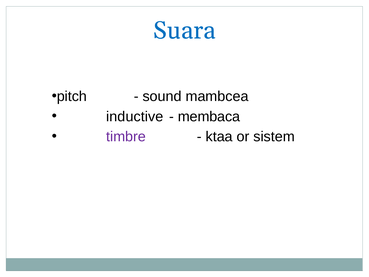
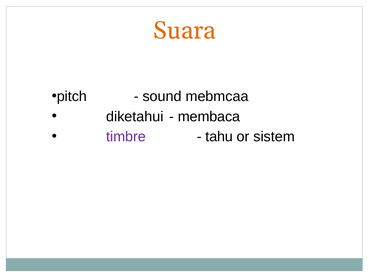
Suara colour: blue -> orange
mambcea: mambcea -> mebmcaa
inductive: inductive -> diketahui
ktaa: ktaa -> tahu
